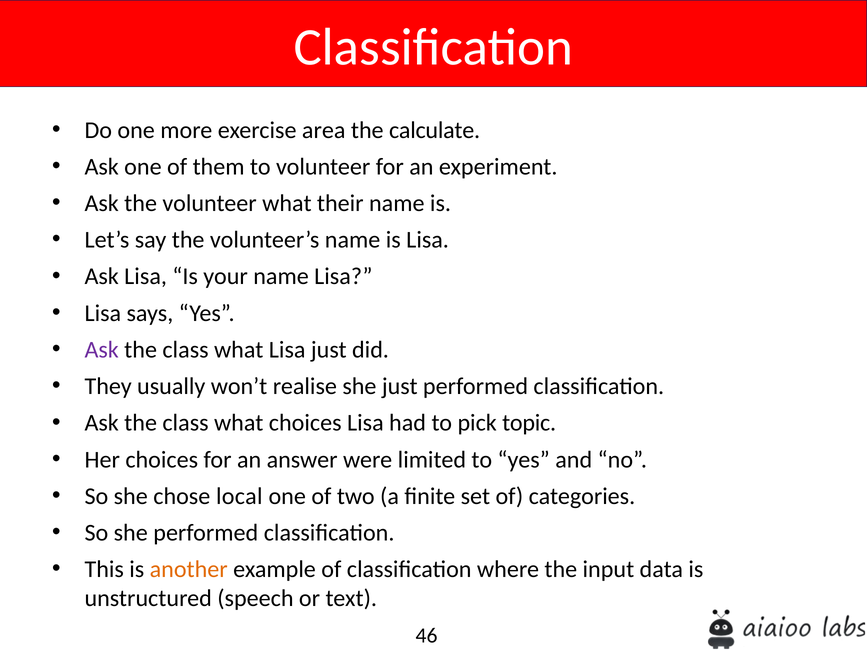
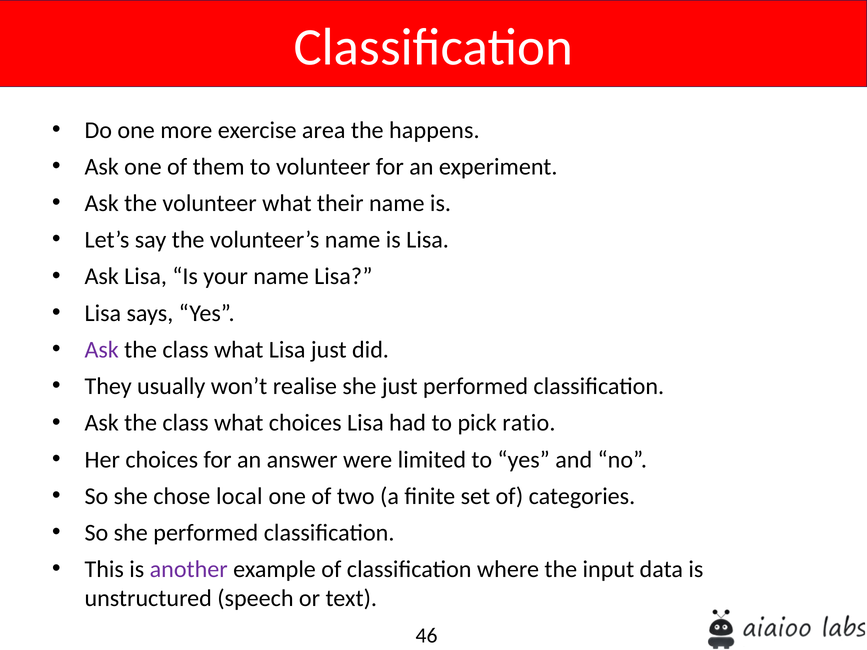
calculate: calculate -> happens
topic: topic -> ratio
another colour: orange -> purple
